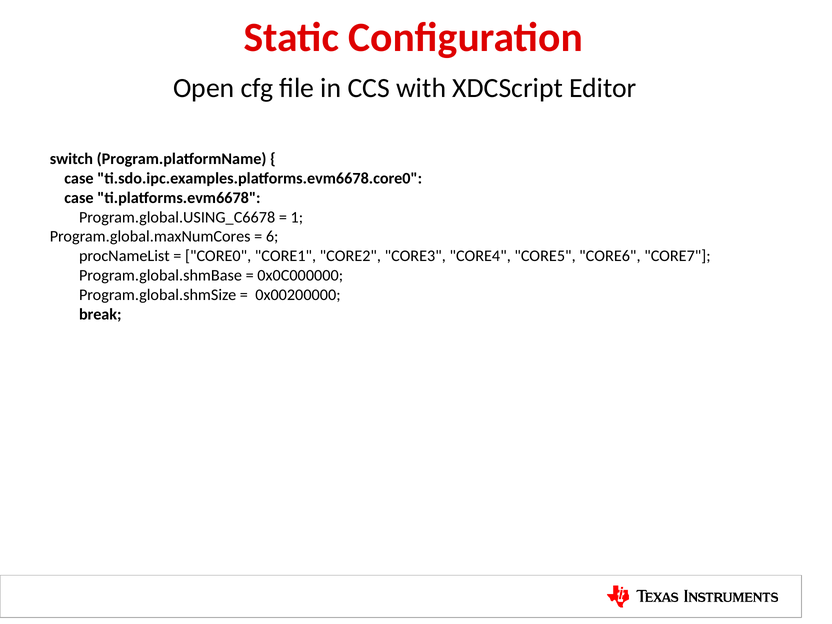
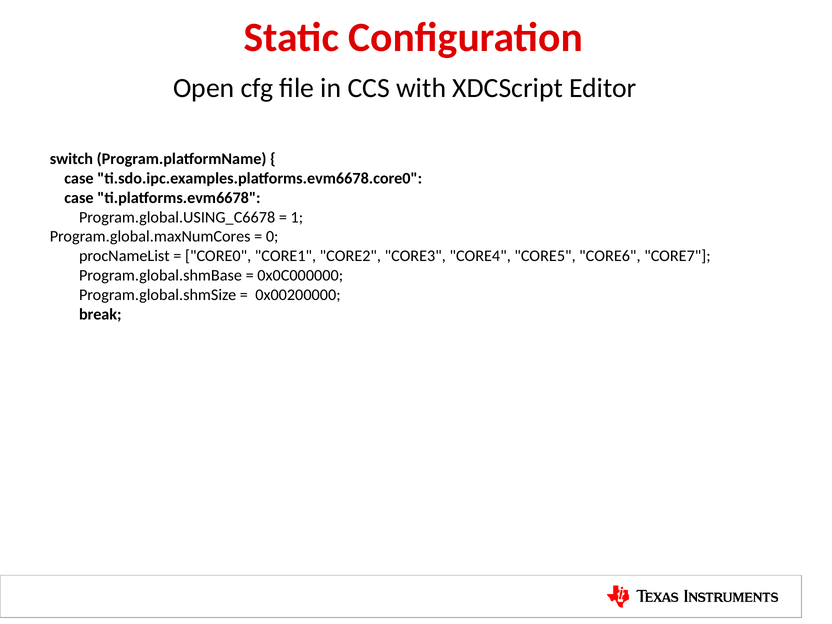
6: 6 -> 0
